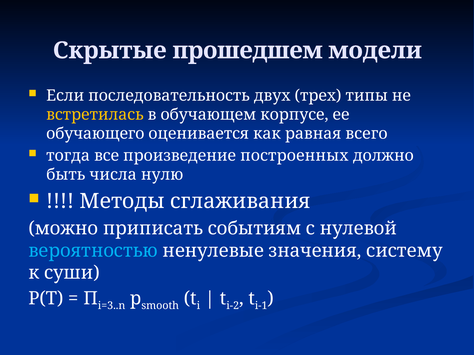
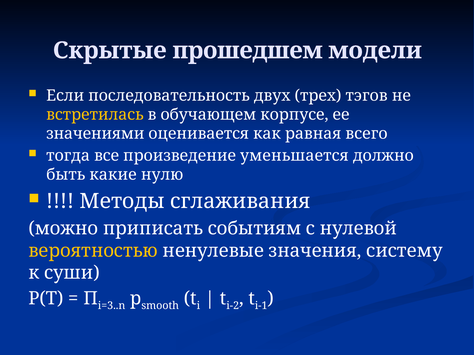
типы: типы -> тэгов
обучающего: обучающего -> значениями
построенных: построенных -> уменьшается
числа: числа -> какие
вероятностью colour: light blue -> yellow
